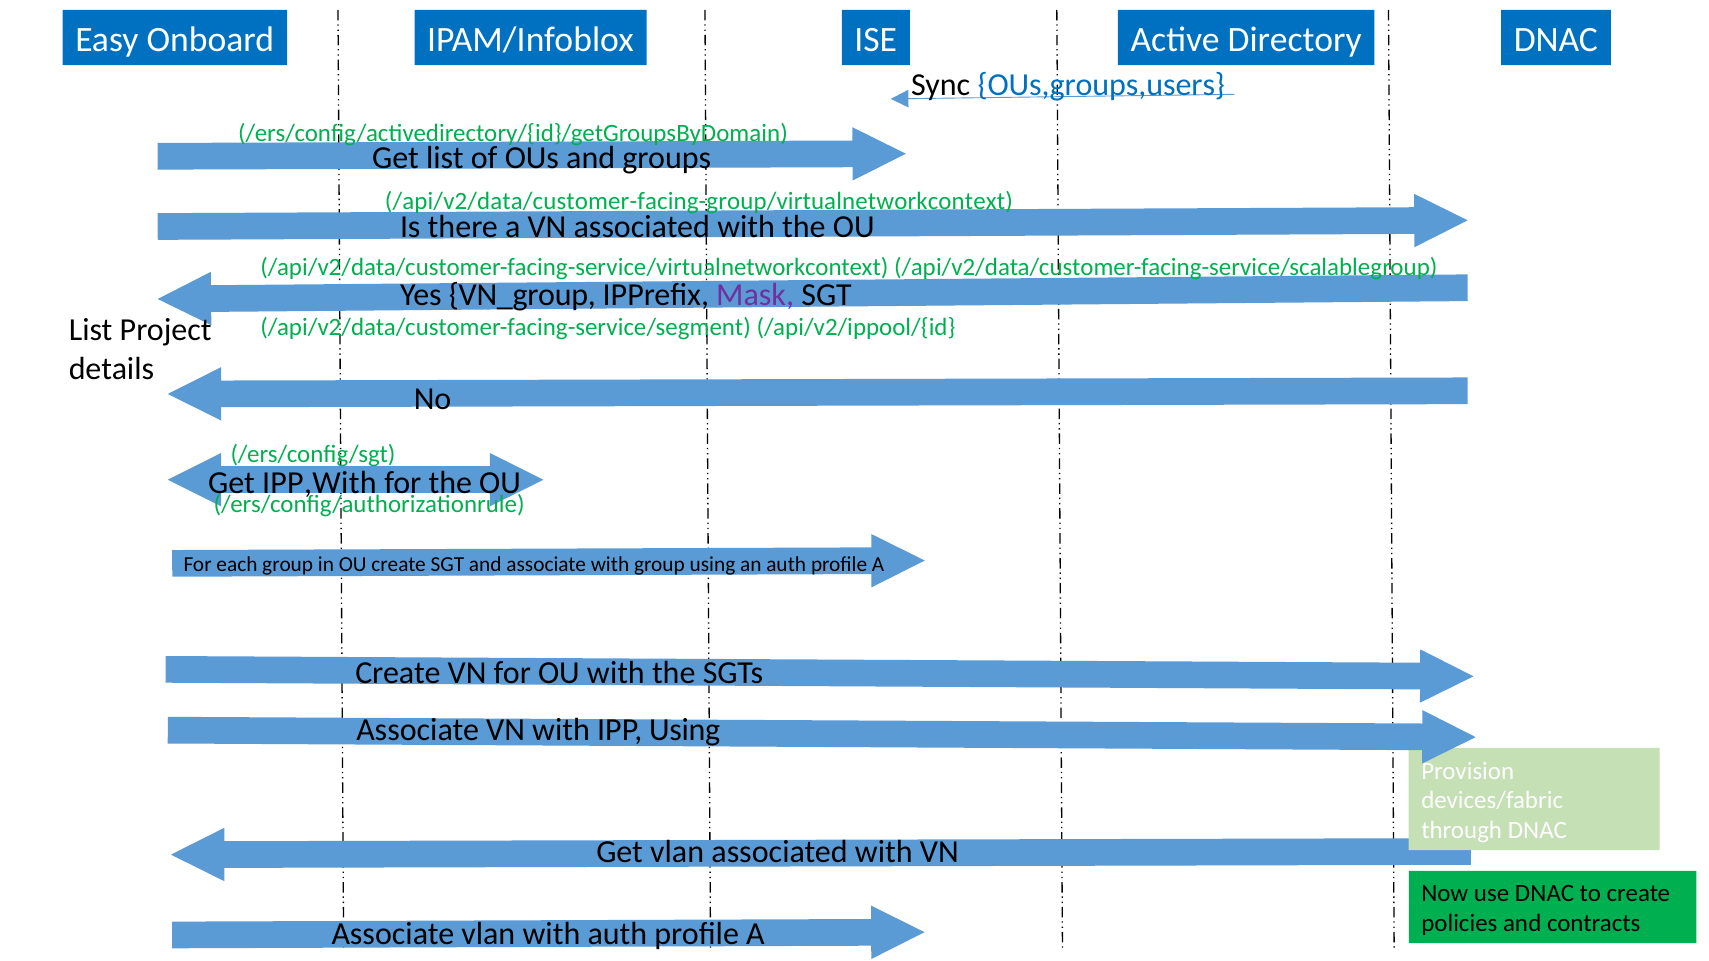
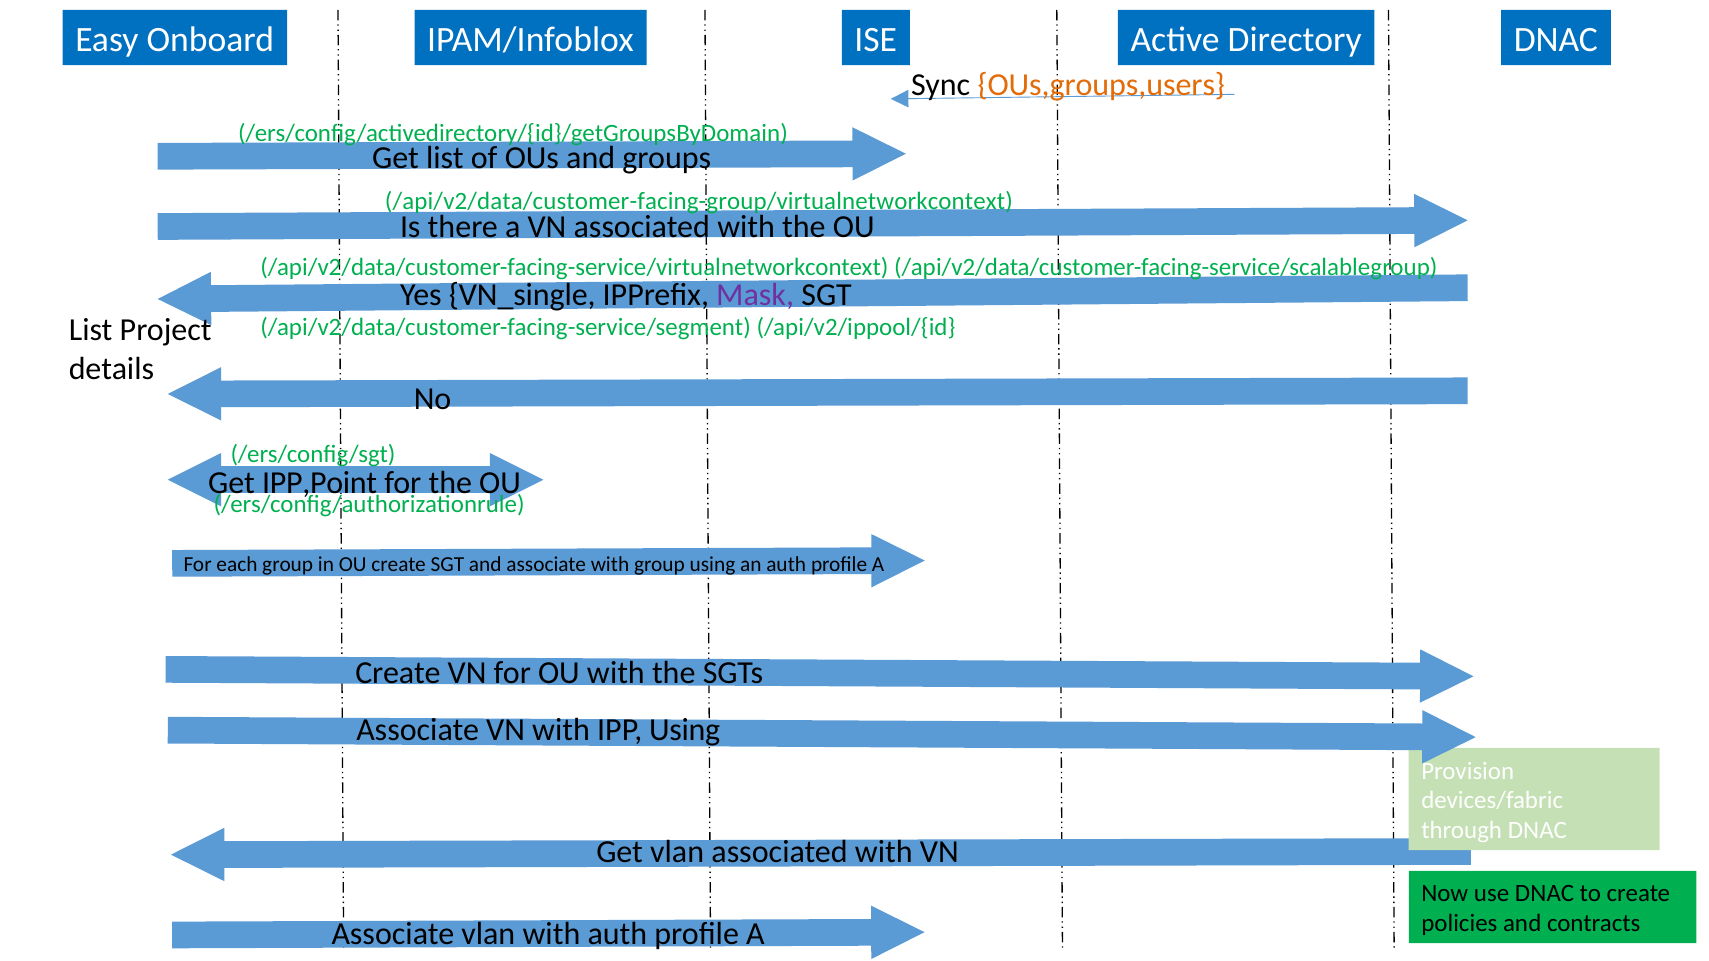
OUs,groups,users colour: blue -> orange
VN_group: VN_group -> VN_single
IPP,With: IPP,With -> IPP,Point
